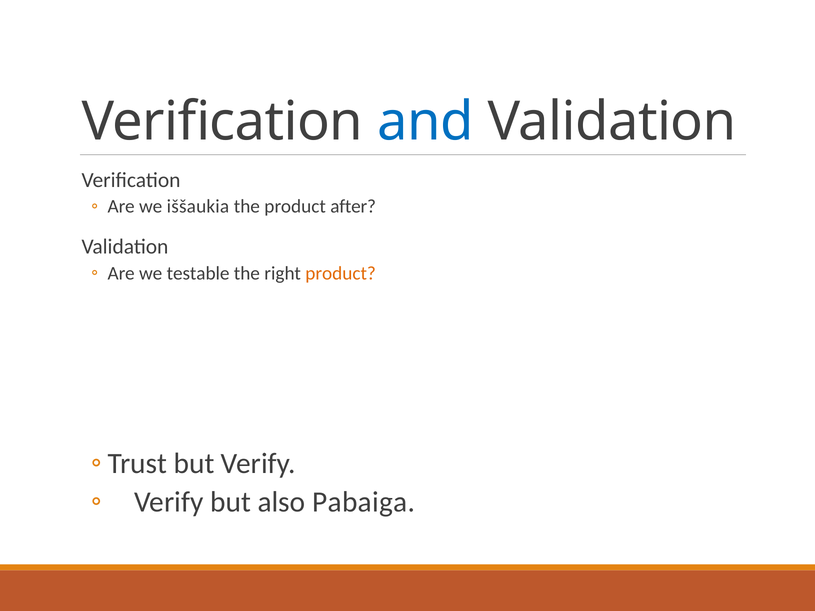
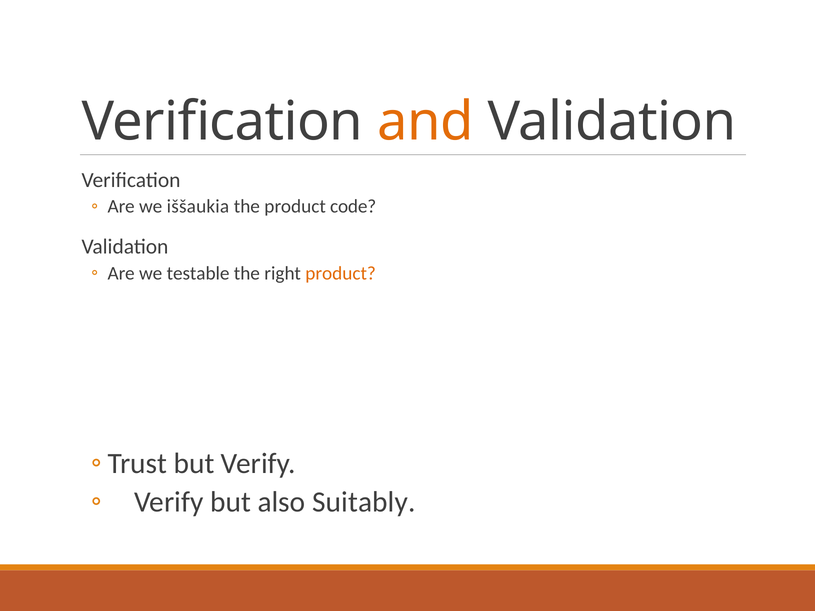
and colour: blue -> orange
after: after -> code
Pabaiga: Pabaiga -> Suitably
